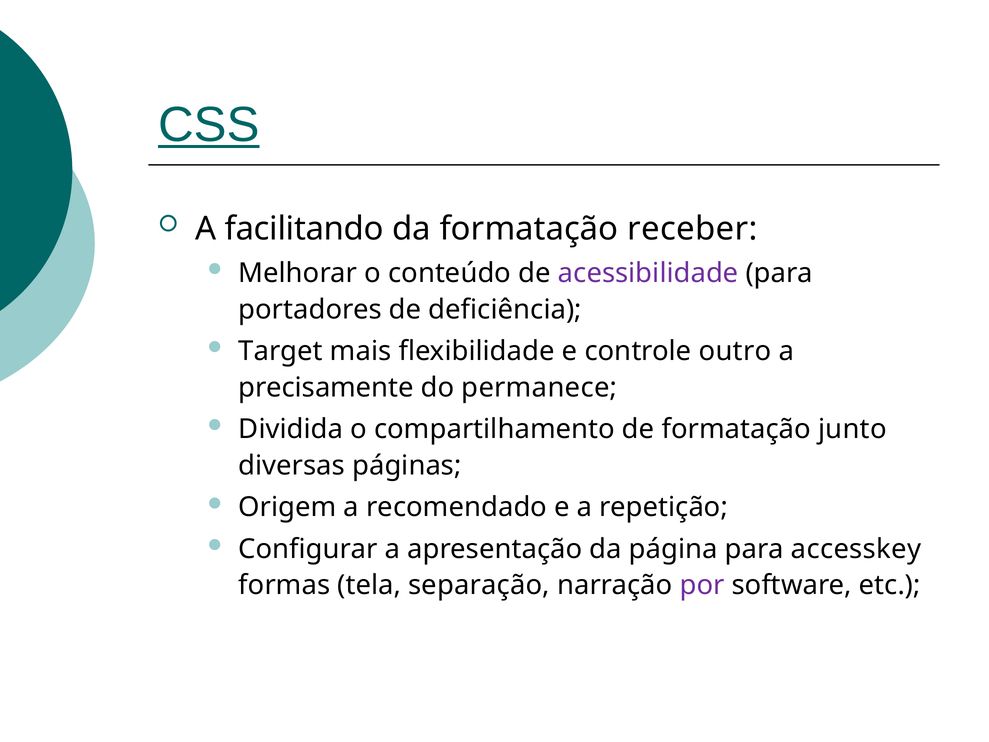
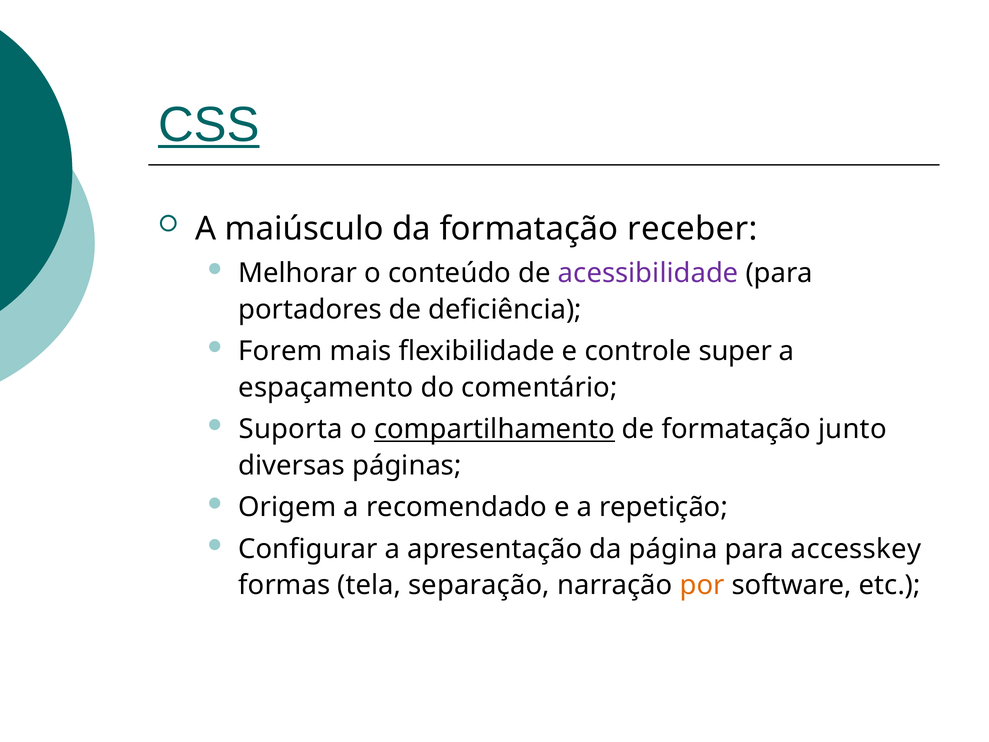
facilitando: facilitando -> maiúsculo
Target: Target -> Forem
outro: outro -> super
precisamente: precisamente -> espaçamento
permanece: permanece -> comentário
Dividida: Dividida -> Suporta
compartilhamento underline: none -> present
por colour: purple -> orange
